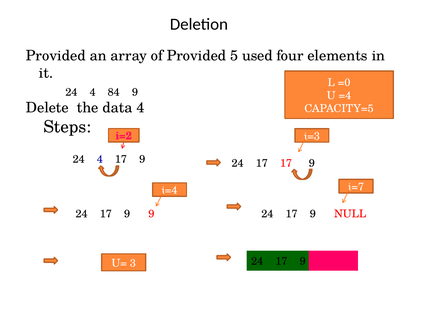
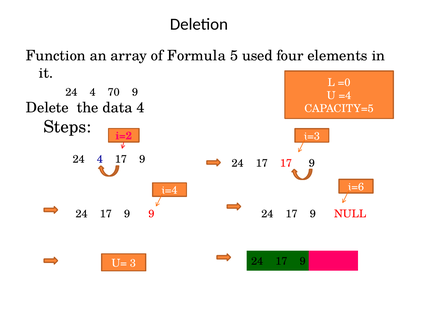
Provided at (56, 56): Provided -> Function
of Provided: Provided -> Formula
84: 84 -> 70
i=7: i=7 -> i=6
